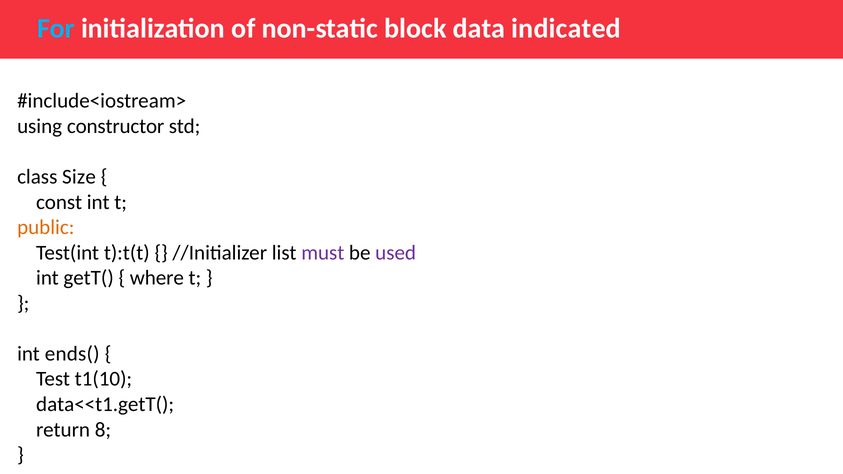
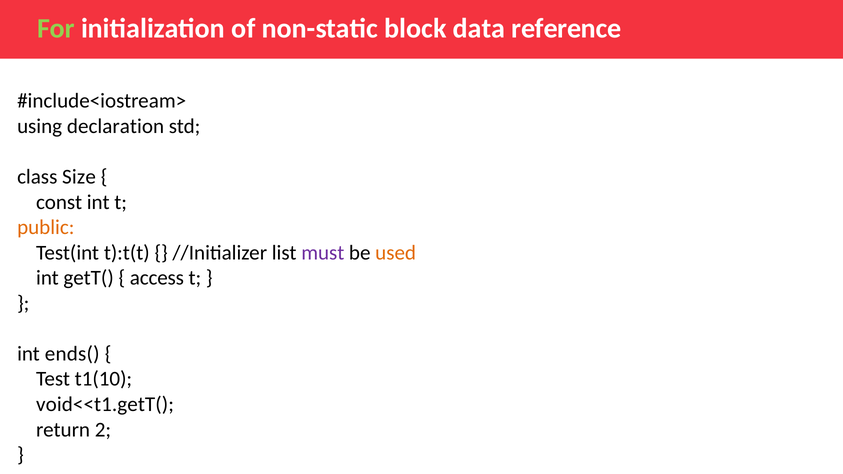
For colour: light blue -> light green
indicated: indicated -> reference
constructor: constructor -> declaration
used colour: purple -> orange
where: where -> access
data<<t1.getT(: data<<t1.getT( -> void<<t1.getT(
8: 8 -> 2
